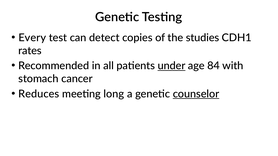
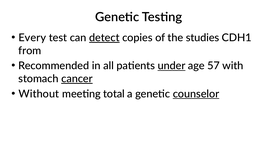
detect underline: none -> present
rates: rates -> from
84: 84 -> 57
cancer underline: none -> present
Reduces: Reduces -> Without
long: long -> total
